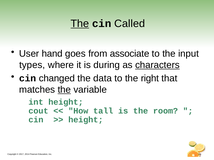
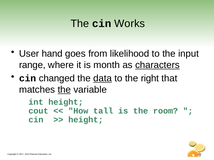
The at (80, 24) underline: present -> none
Called: Called -> Works
associate: associate -> likelihood
types: types -> range
during: during -> month
data underline: none -> present
